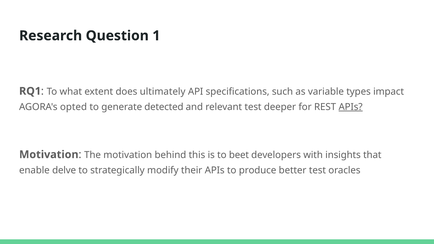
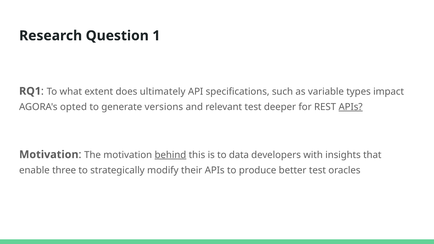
detected: detected -> versions
behind underline: none -> present
beet: beet -> data
delve: delve -> three
